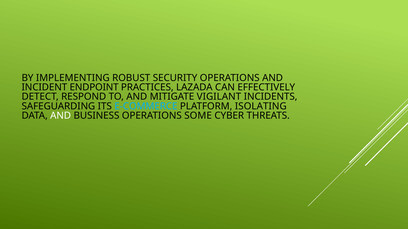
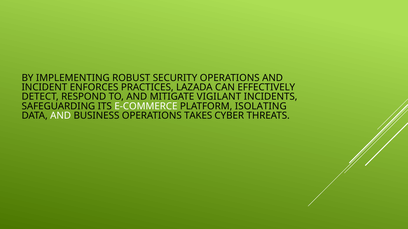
ENDPOINT: ENDPOINT -> ENFORCES
E-COMMERCE colour: light blue -> white
SOME: SOME -> TAKES
